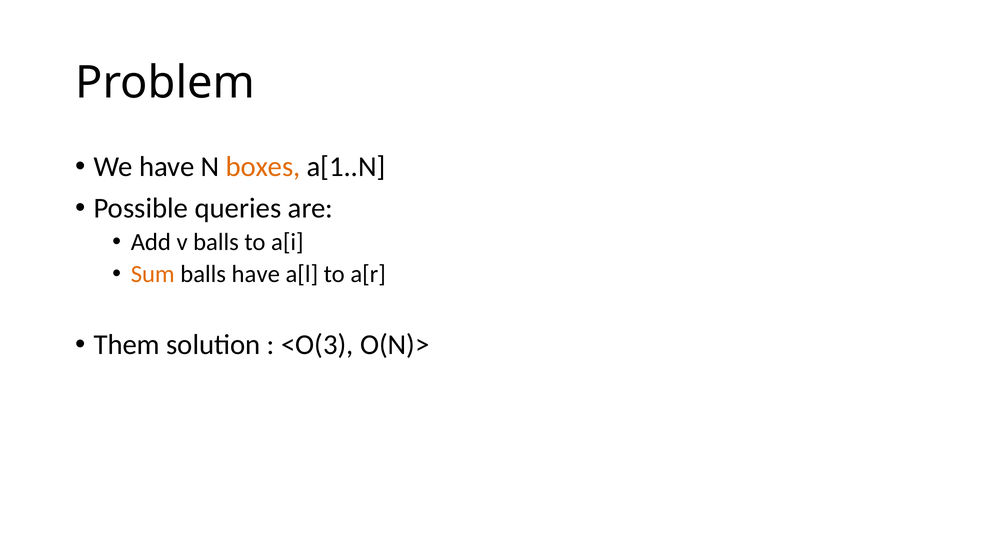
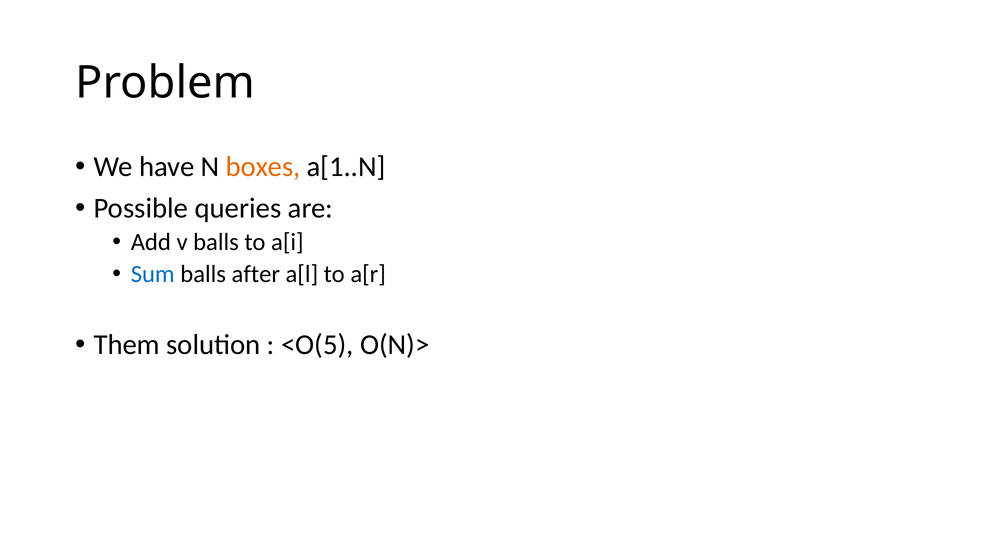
Sum colour: orange -> blue
balls have: have -> after
<O(3: <O(3 -> <O(5
